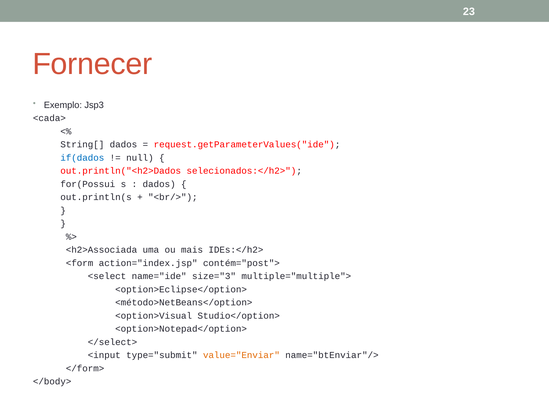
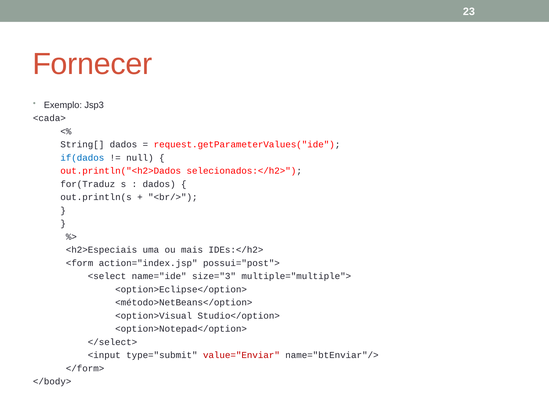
for(Possui: for(Possui -> for(Traduz
<h2>Associada: <h2>Associada -> <h2>Especiais
contém="post">: contém="post"> -> possui="post">
value="Enviar colour: orange -> red
